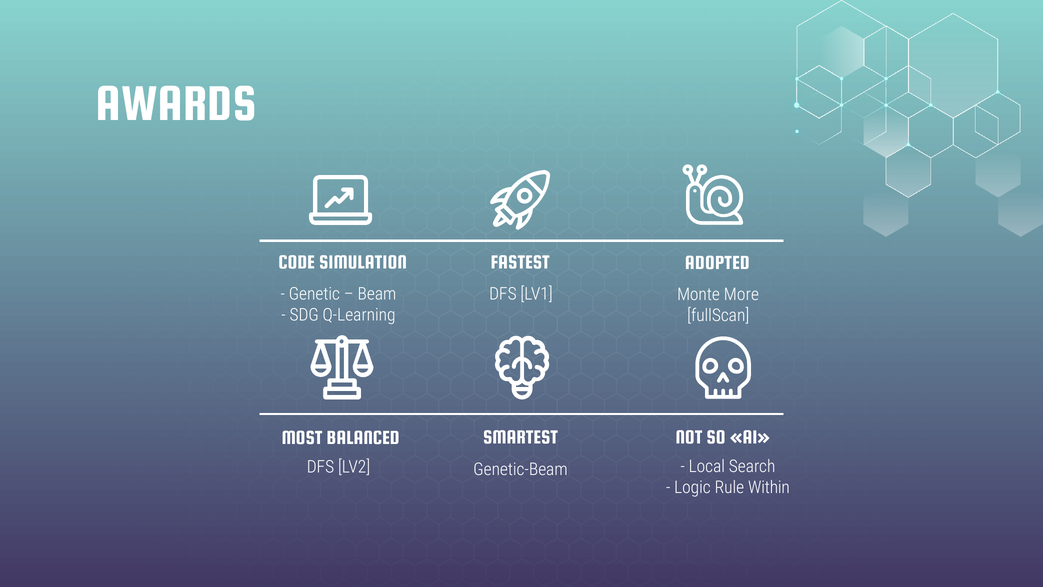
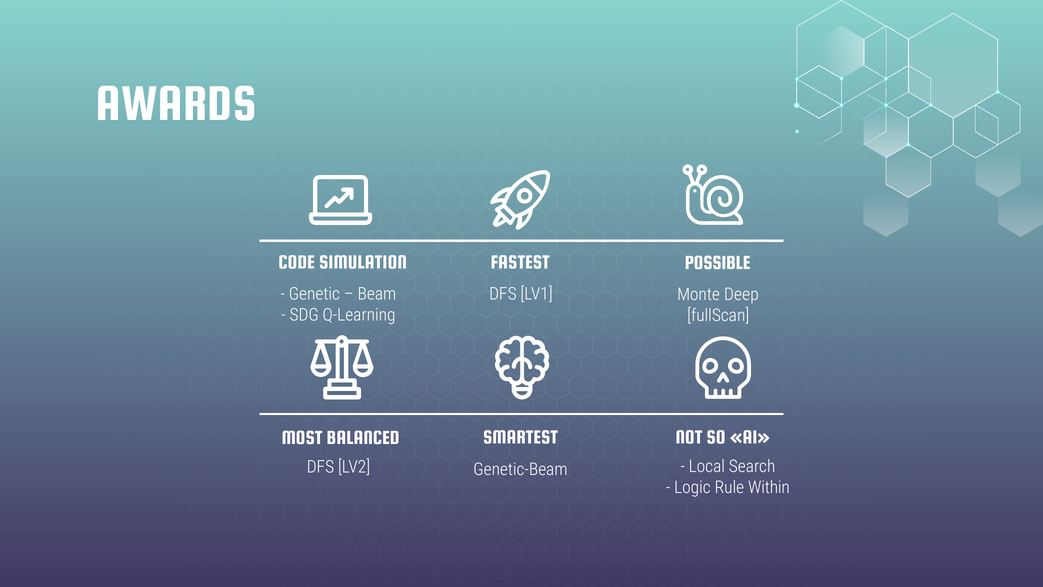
ADOPTED: ADOPTED -> POSSIBLE
More: More -> Deep
